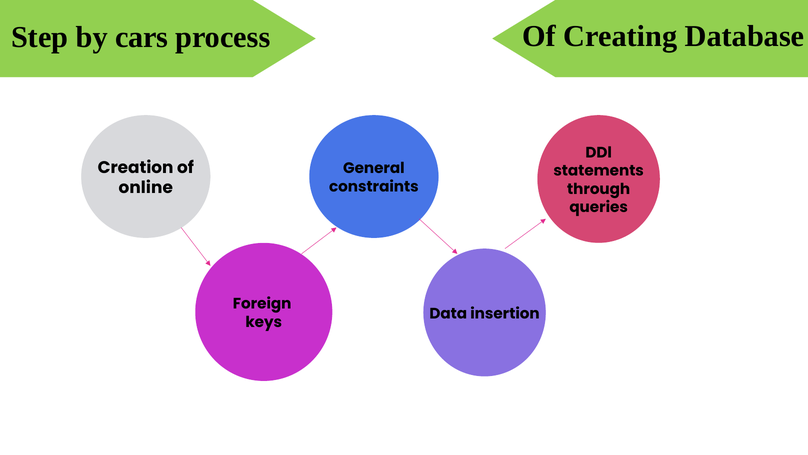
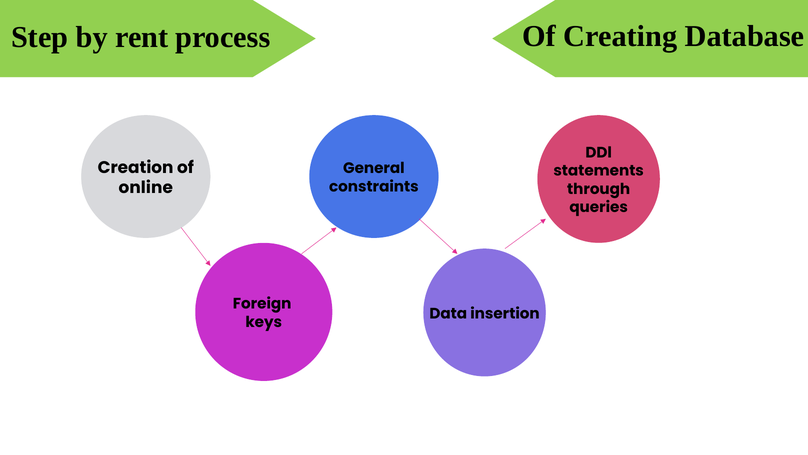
cars: cars -> rent
